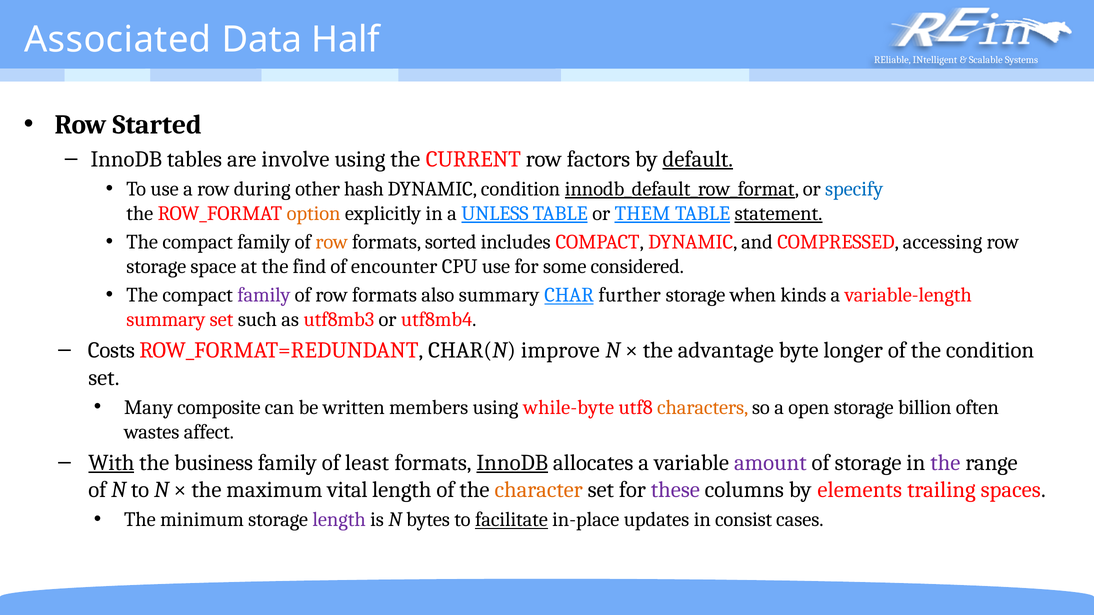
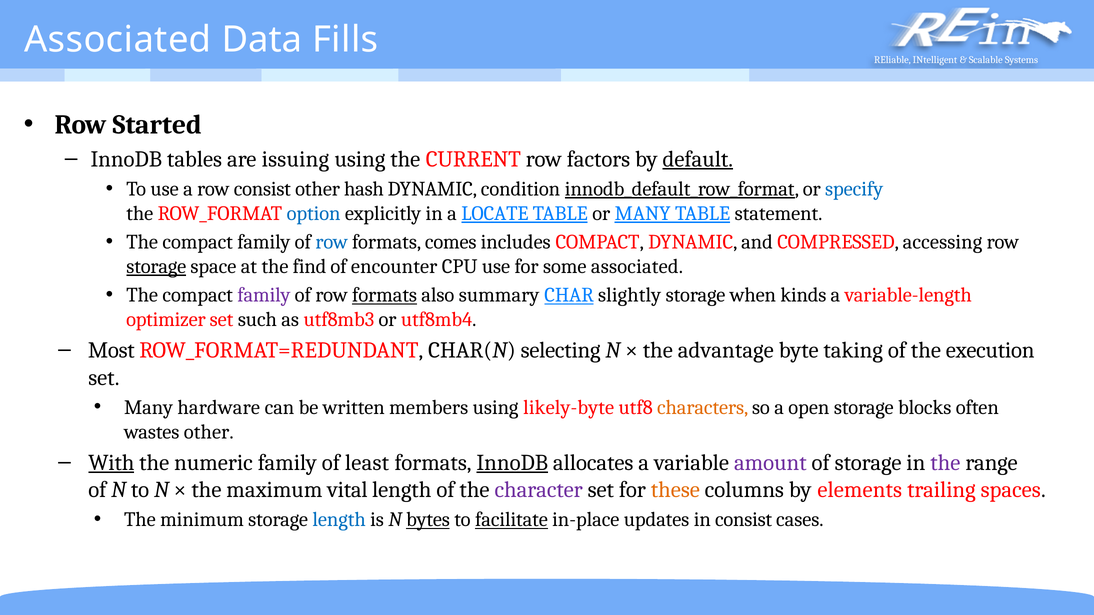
Half: Half -> Fills
involve: involve -> issuing
row during: during -> consist
option colour: orange -> blue
UNLESS: UNLESS -> LOCATE
or THEM: THEM -> MANY
statement underline: present -> none
row at (332, 242) colour: orange -> blue
sorted: sorted -> comes
storage at (156, 267) underline: none -> present
some considered: considered -> associated
formats at (385, 295) underline: none -> present
further: further -> slightly
summary at (166, 320): summary -> optimizer
Costs: Costs -> Most
improve: improve -> selecting
longer: longer -> taking
the condition: condition -> execution
composite: composite -> hardware
while-byte: while-byte -> likely-byte
billion: billion -> blocks
wastes affect: affect -> other
business: business -> numeric
character colour: orange -> purple
these colour: purple -> orange
length at (339, 520) colour: purple -> blue
bytes underline: none -> present
